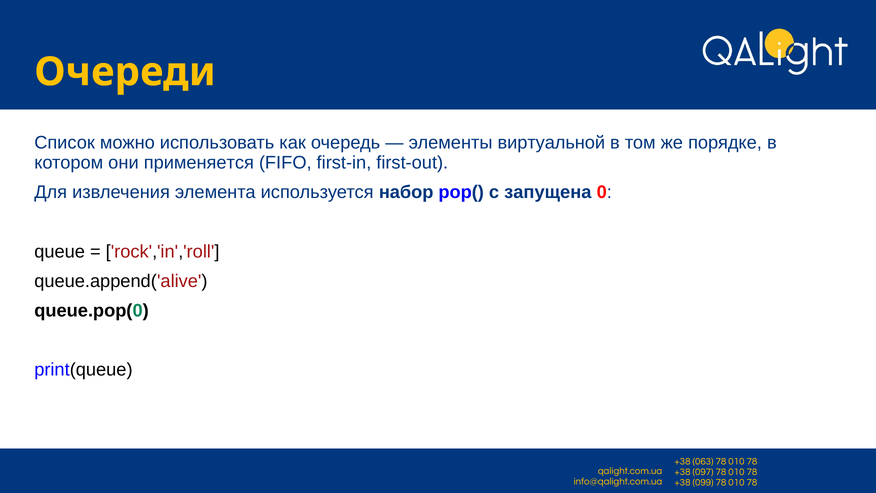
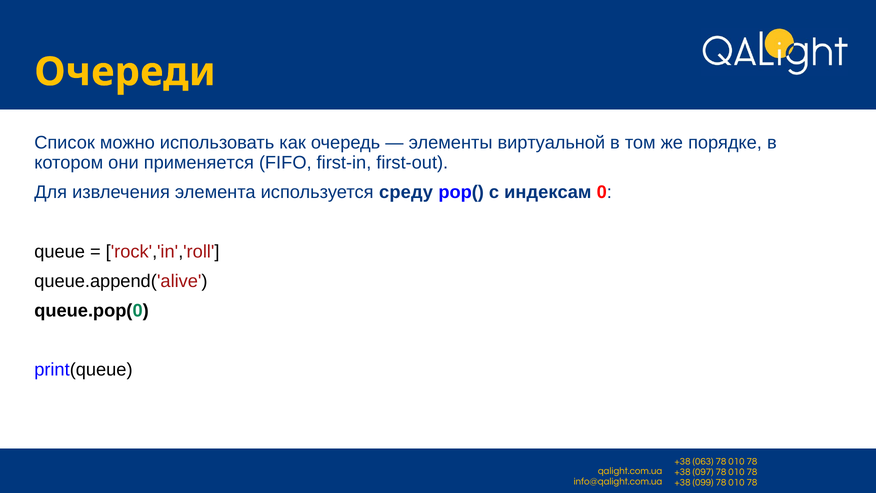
набор: набор -> среду
запущена: запущена -> индексам
